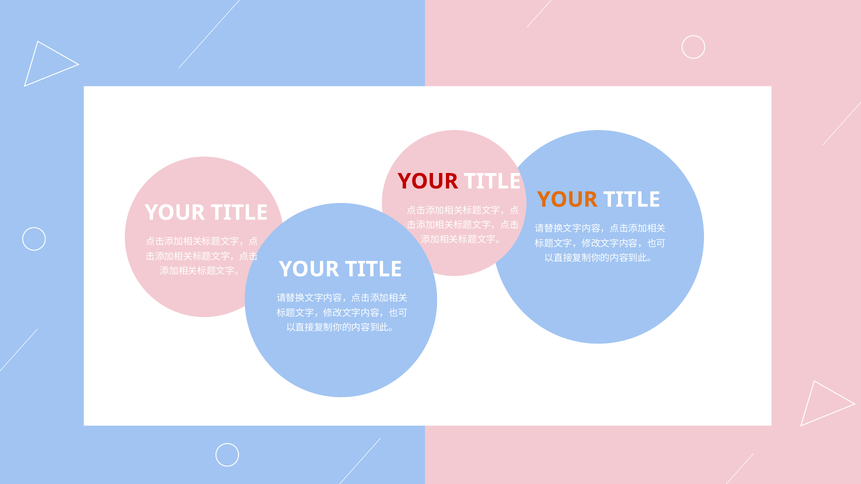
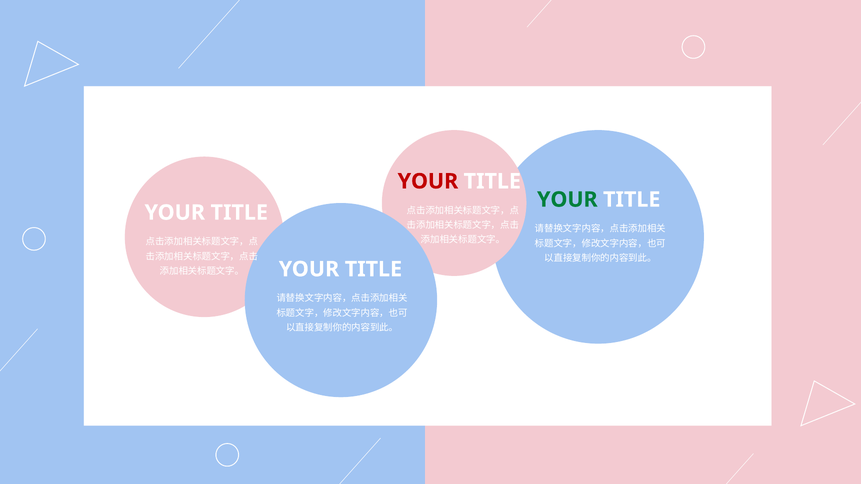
YOUR at (567, 200) colour: orange -> green
